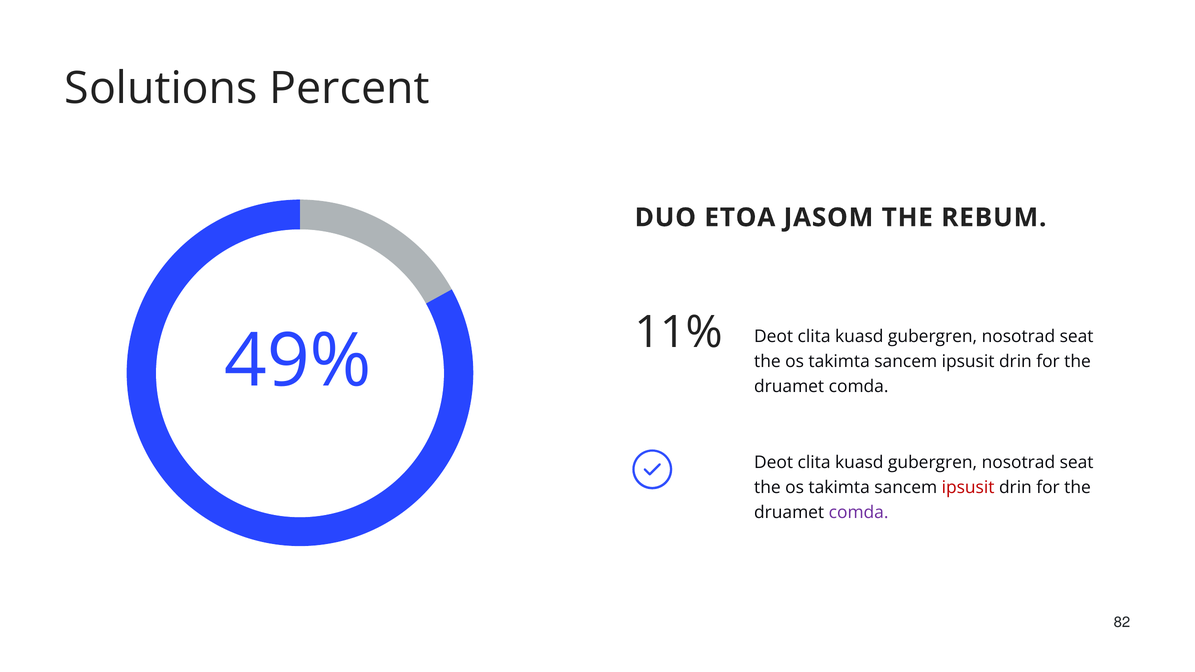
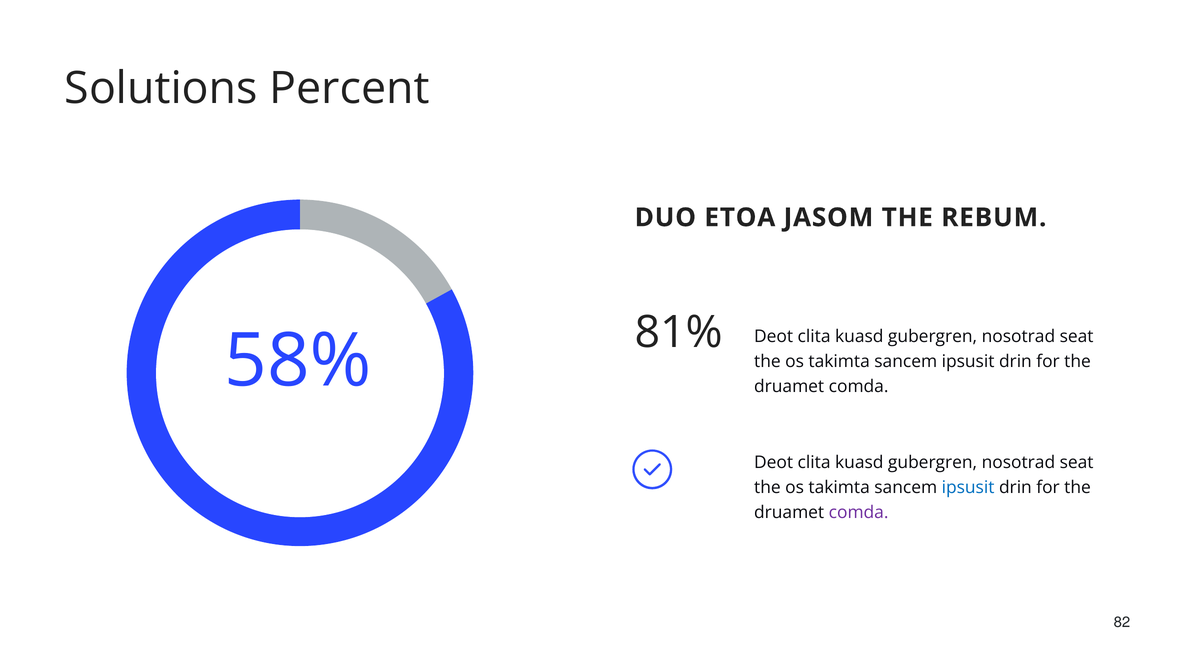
11%: 11% -> 81%
49%: 49% -> 58%
ipsusit at (968, 488) colour: red -> blue
